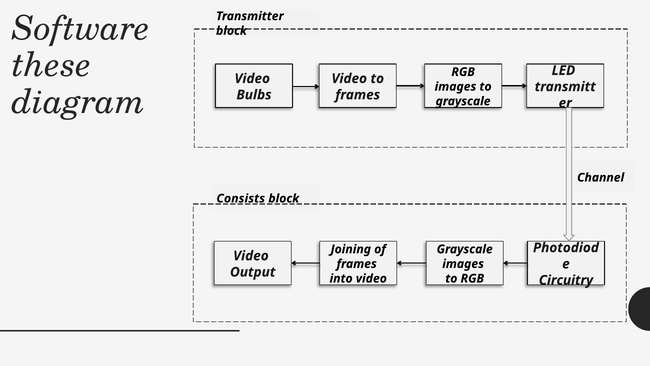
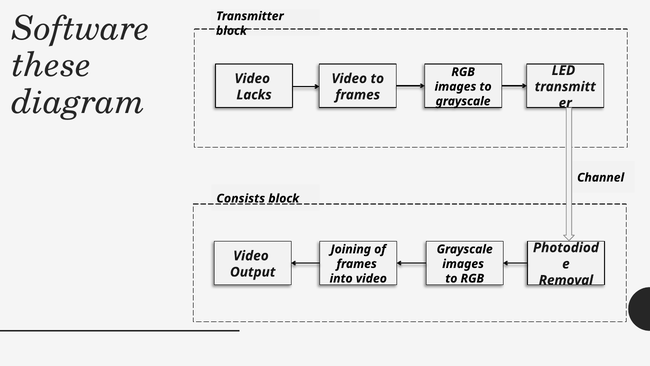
Bulbs: Bulbs -> Lacks
Circuitry: Circuitry -> Removal
